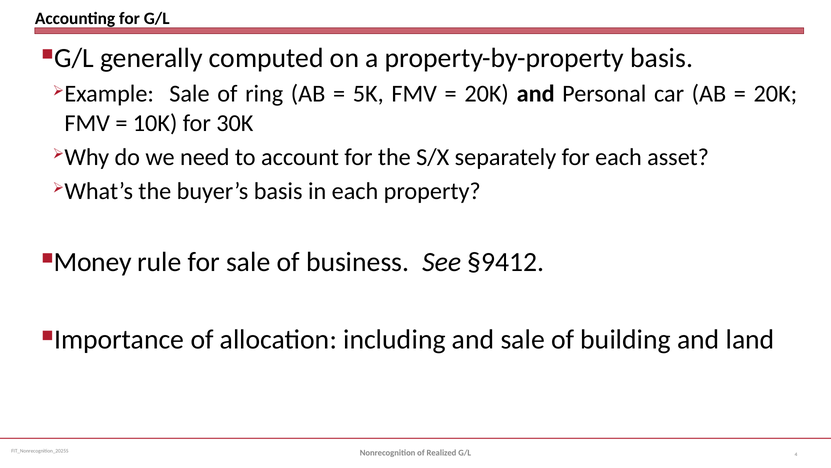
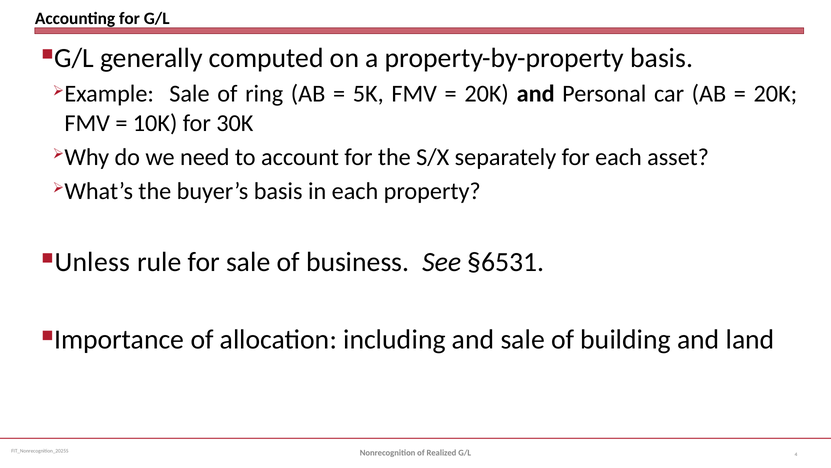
Money: Money -> Unless
§9412: §9412 -> §6531
